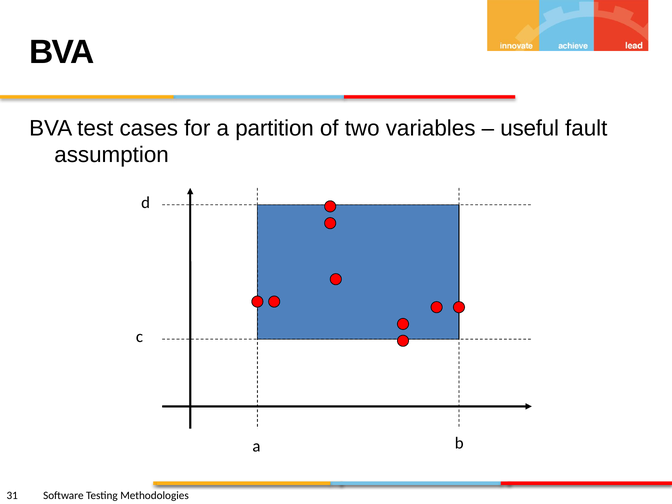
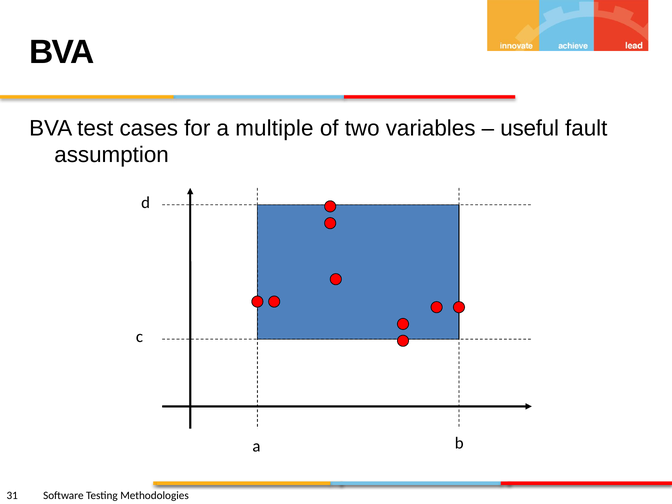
partition: partition -> multiple
